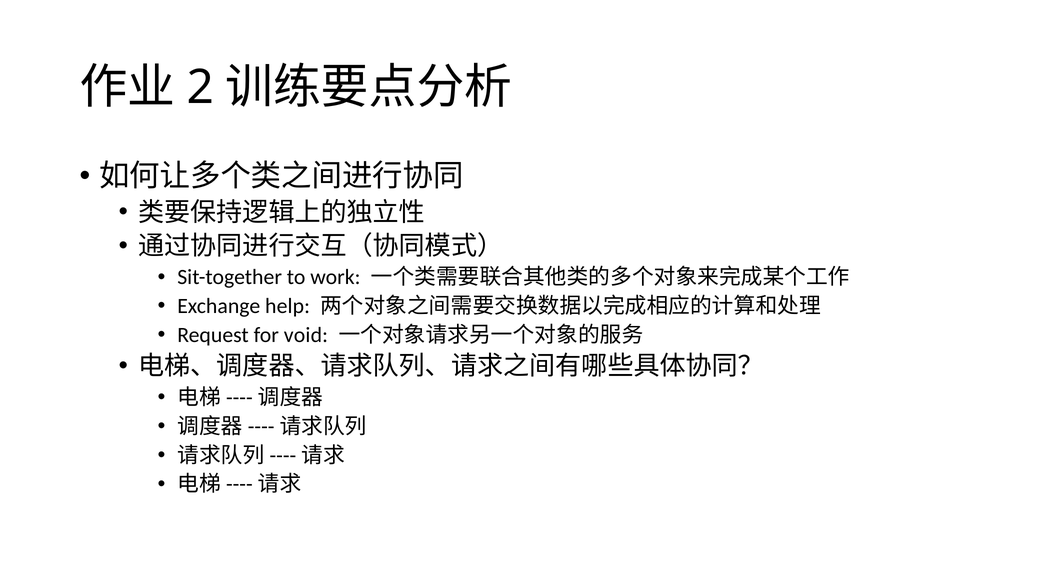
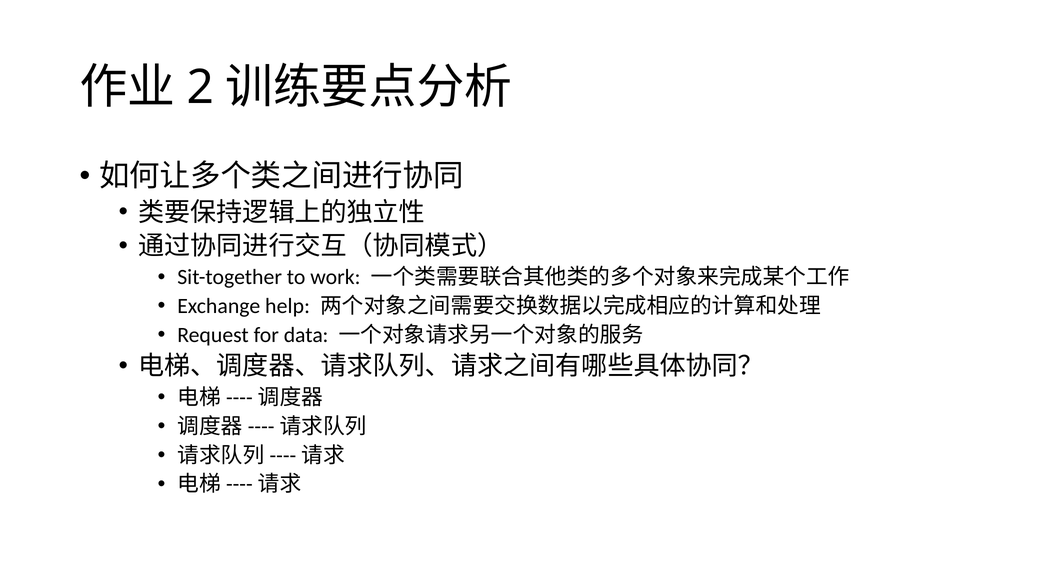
void: void -> data
